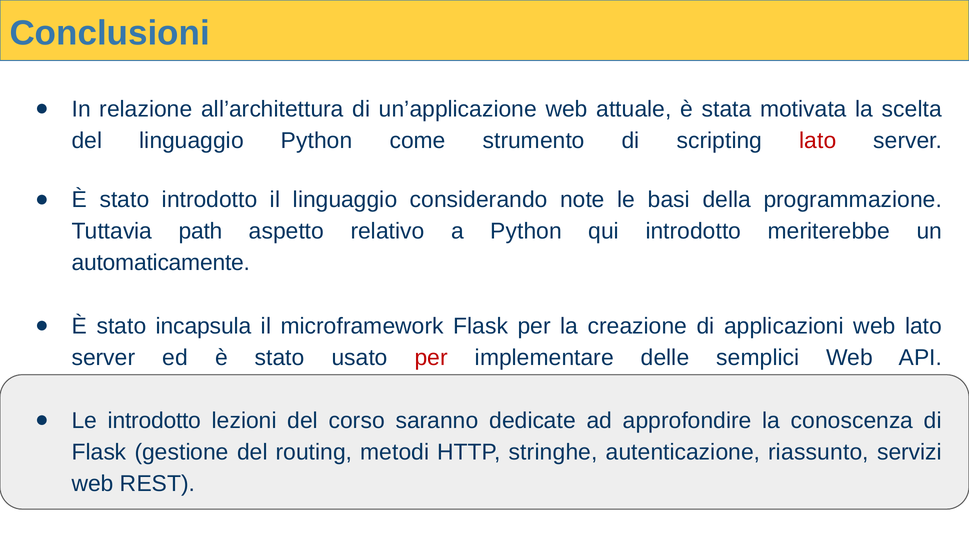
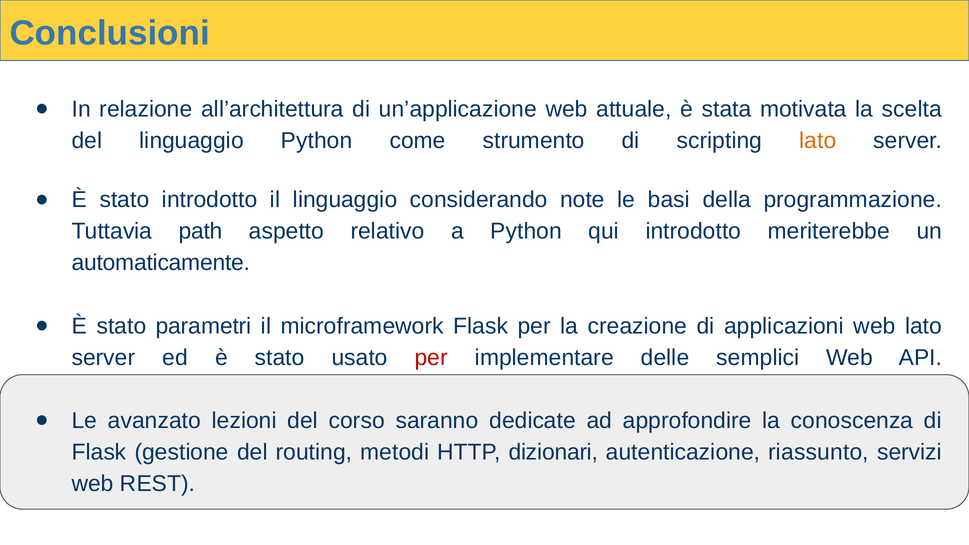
lato at (818, 141) colour: red -> orange
incapsula: incapsula -> parametri
Le introdotto: introdotto -> avanzato
stringhe: stringhe -> dizionari
